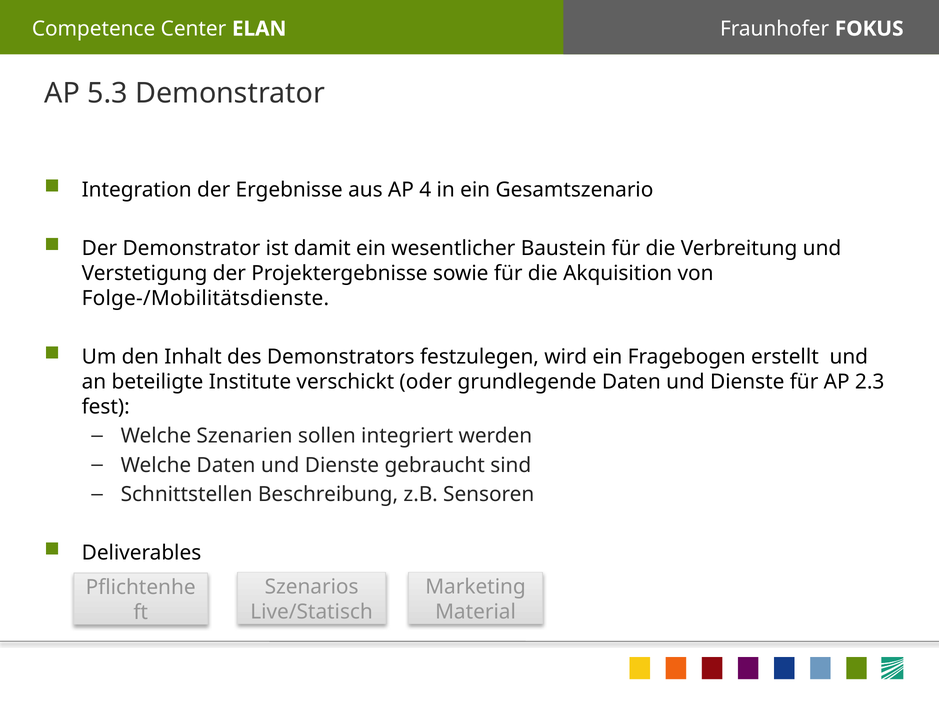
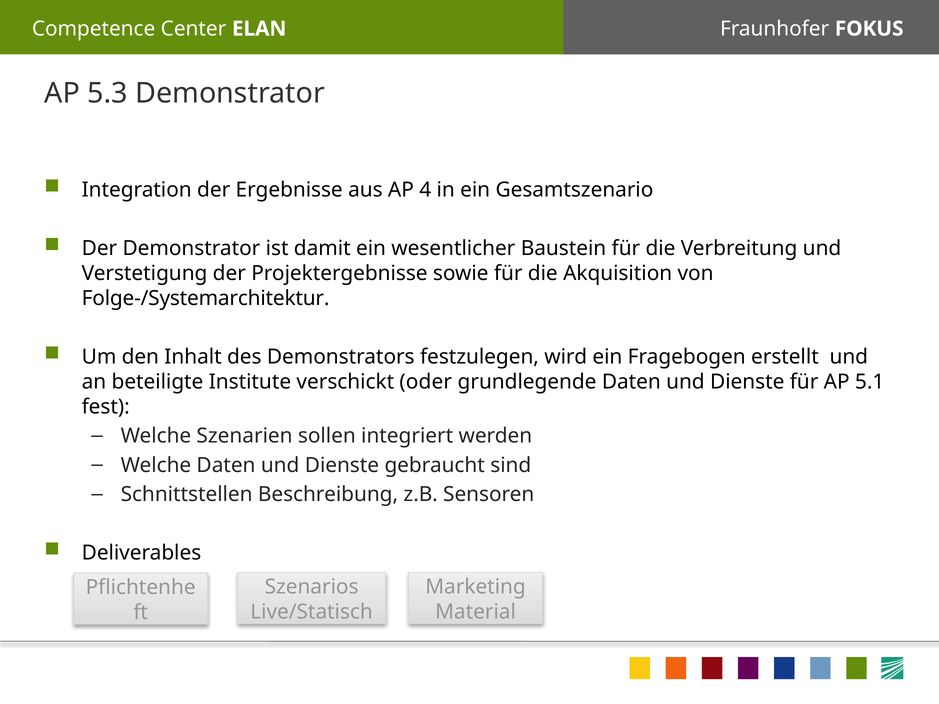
Folge-/Mobilitätsdienste: Folge-/Mobilitätsdienste -> Folge-/Systemarchitektur
2.3: 2.3 -> 5.1
